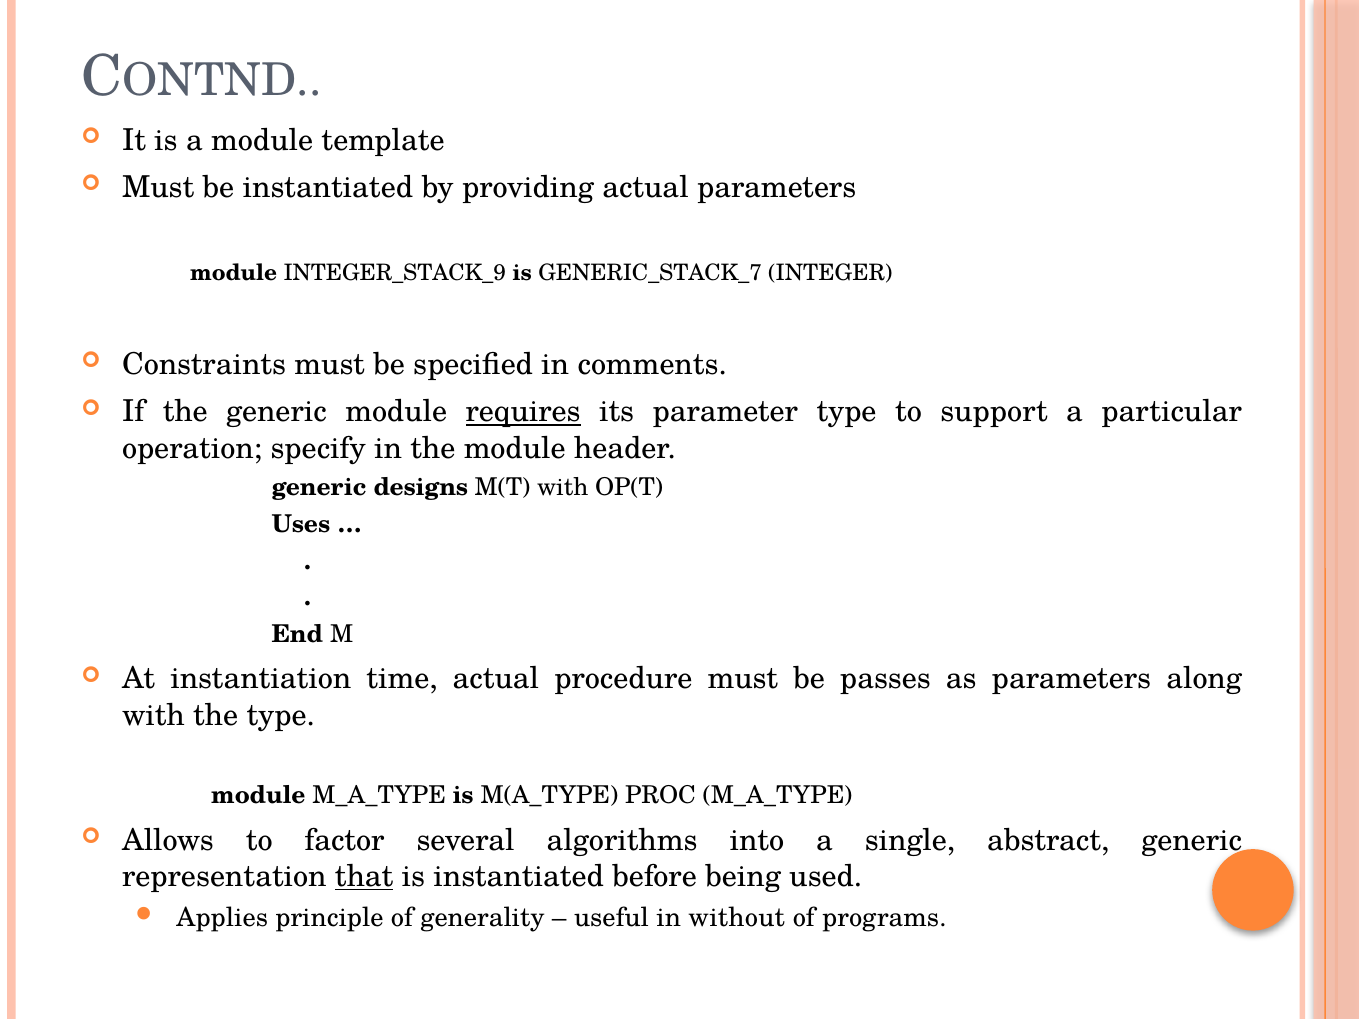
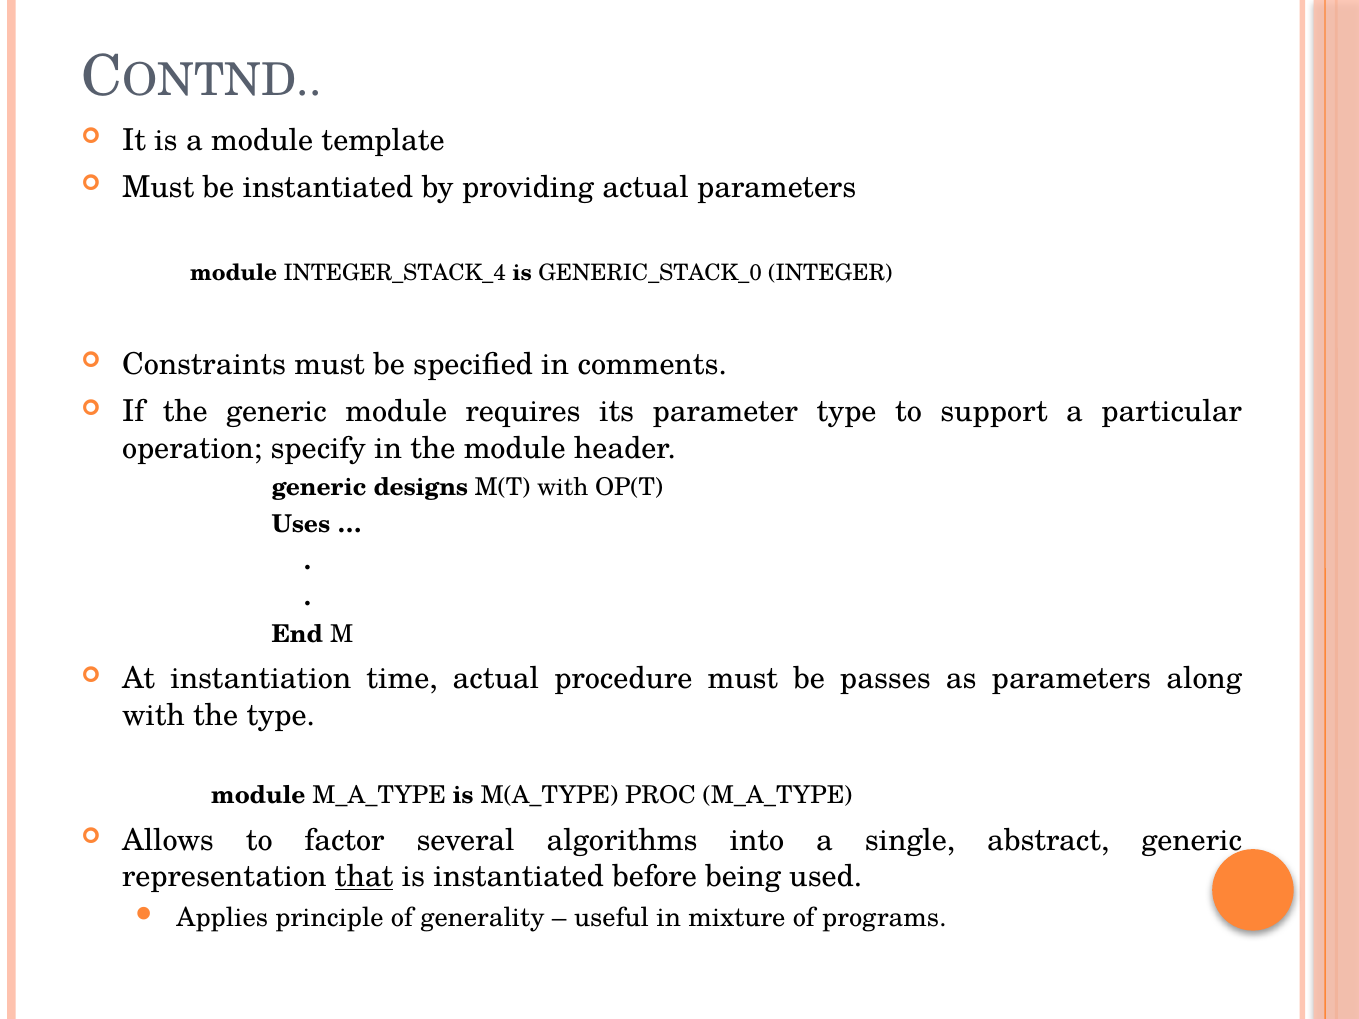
INTEGER_STACK_9: INTEGER_STACK_9 -> INTEGER_STACK_4
GENERIC_STACK_7: GENERIC_STACK_7 -> GENERIC_STACK_0
requires underline: present -> none
without: without -> mixture
